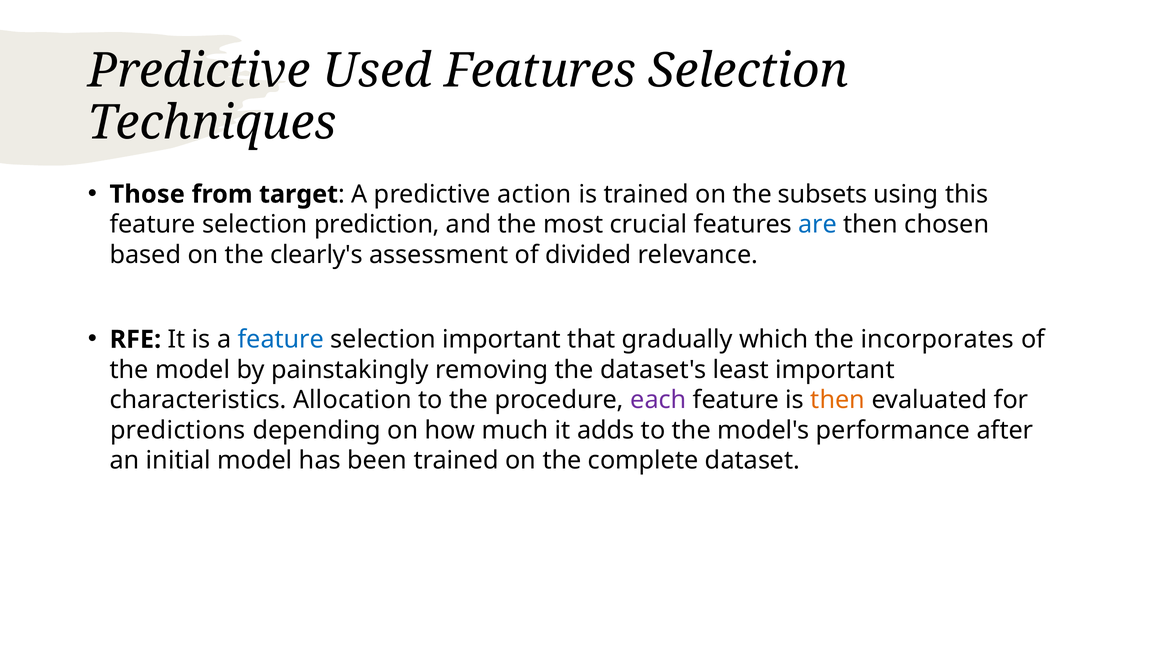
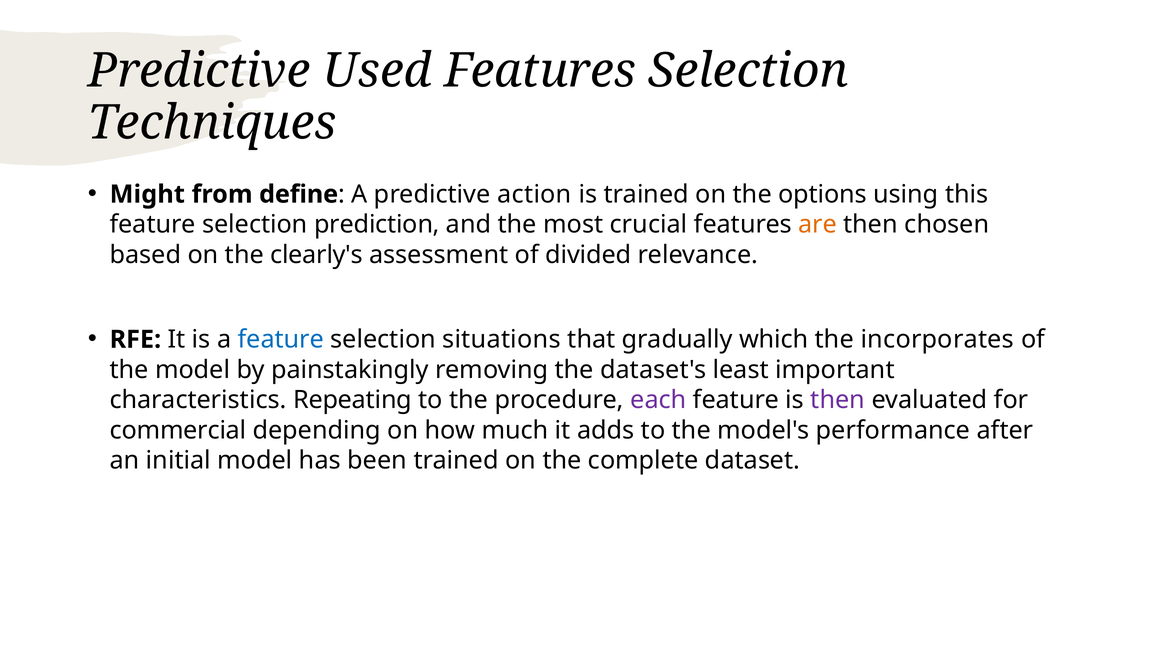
Those: Those -> Might
target: target -> define
subsets: subsets -> options
are colour: blue -> orange
selection important: important -> situations
Allocation: Allocation -> Repeating
then at (838, 400) colour: orange -> purple
predictions: predictions -> commercial
